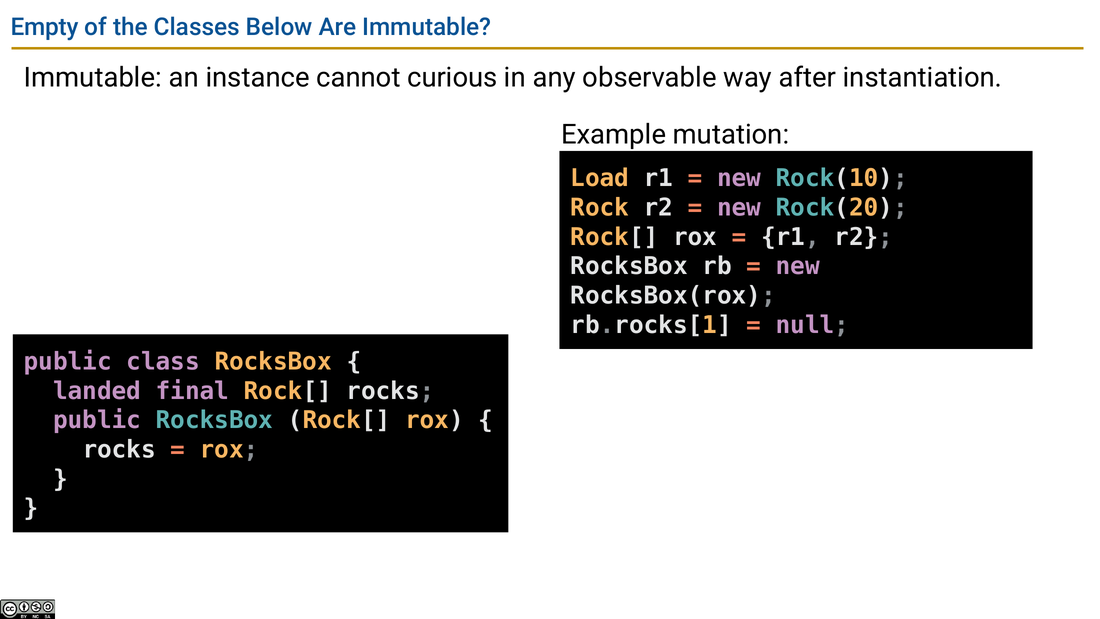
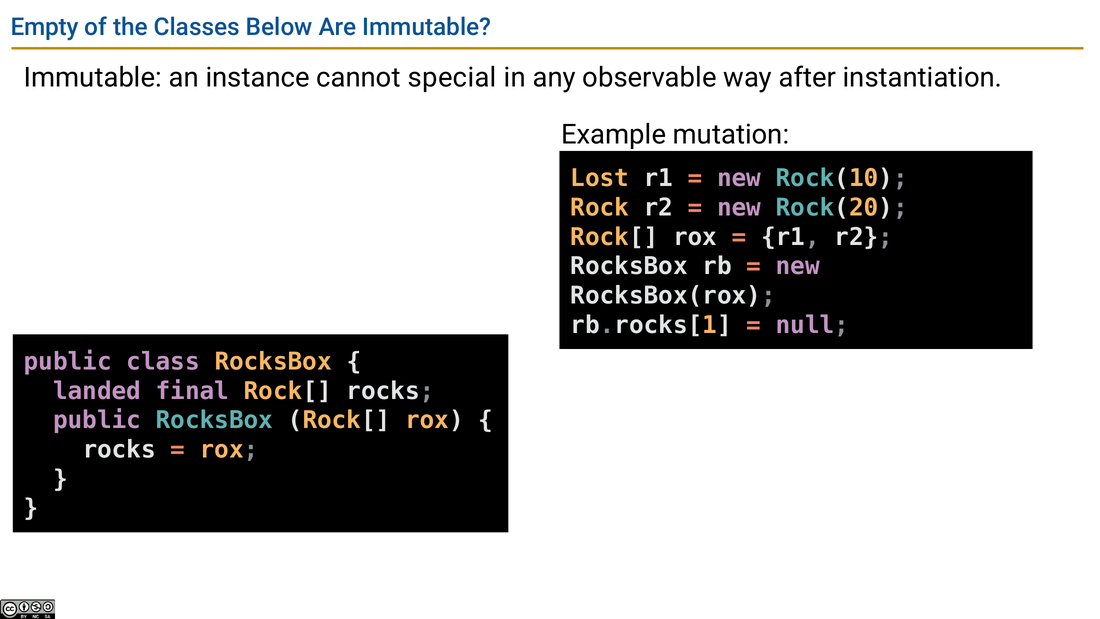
curious: curious -> special
Load: Load -> Lost
